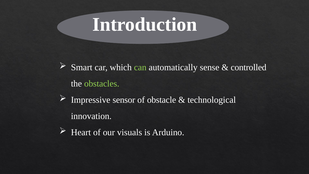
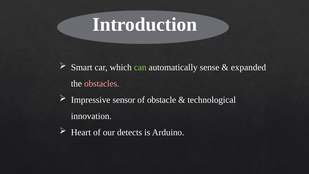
controlled: controlled -> expanded
obstacles colour: light green -> pink
visuals: visuals -> detects
